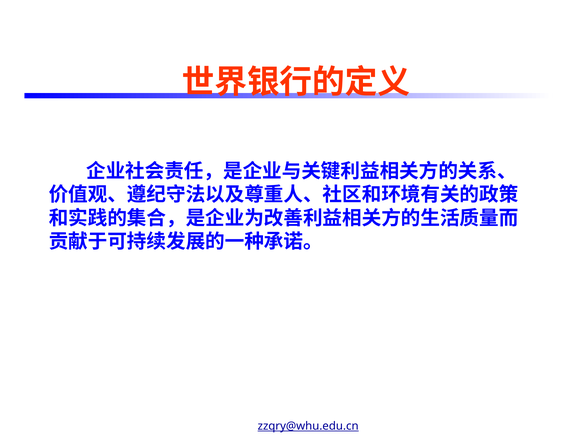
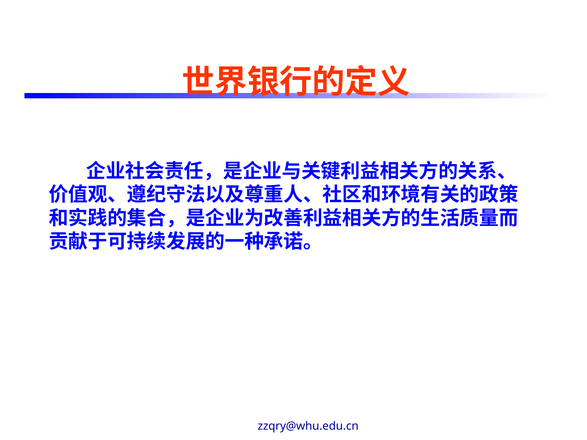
zzqry@whu.edu.cn underline: present -> none
